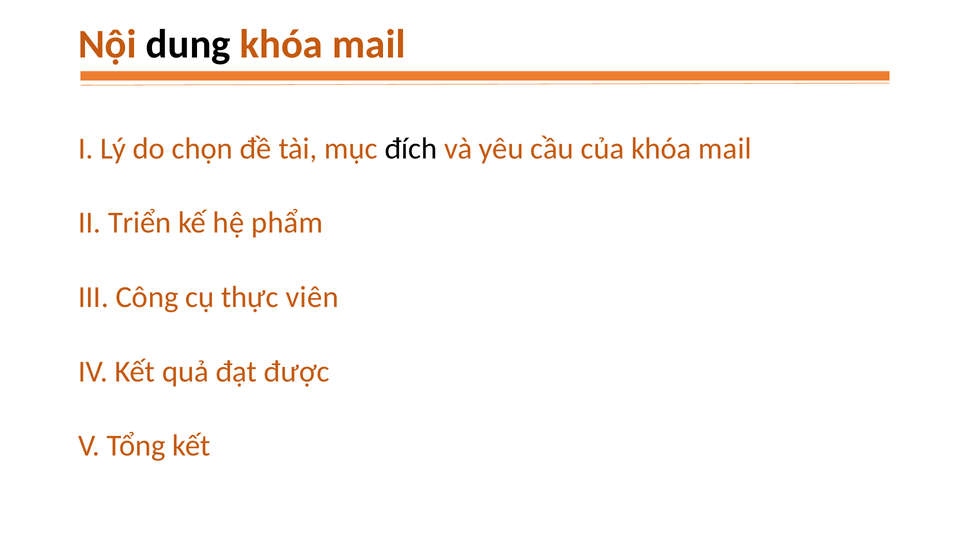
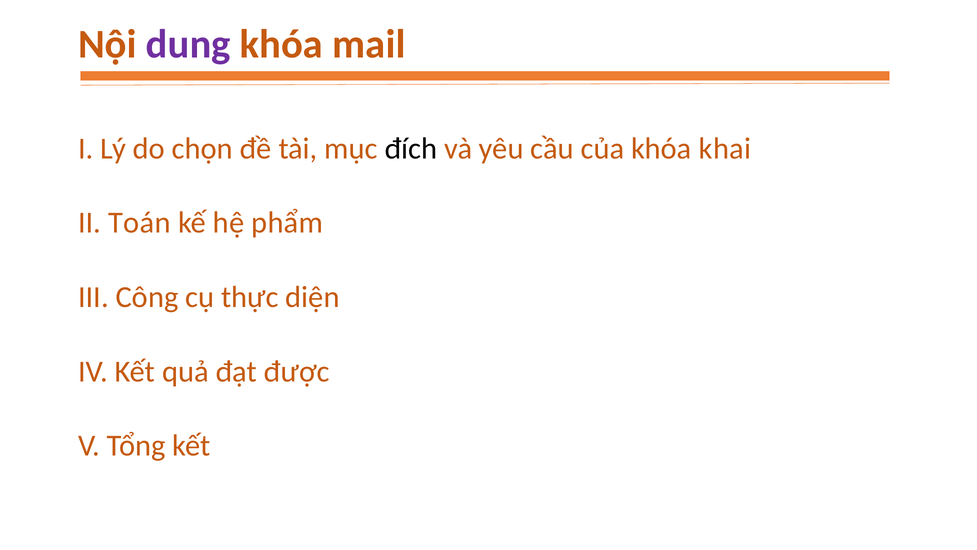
dung colour: black -> purple
của khóa mail: mail -> khai
Triển: Triển -> Toán
viên: viên -> diện
